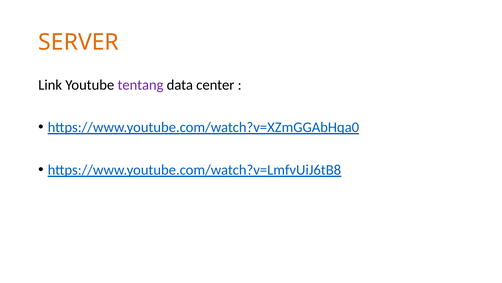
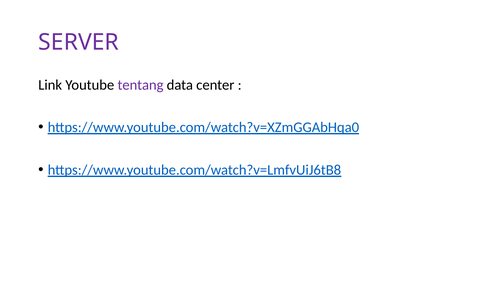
SERVER colour: orange -> purple
